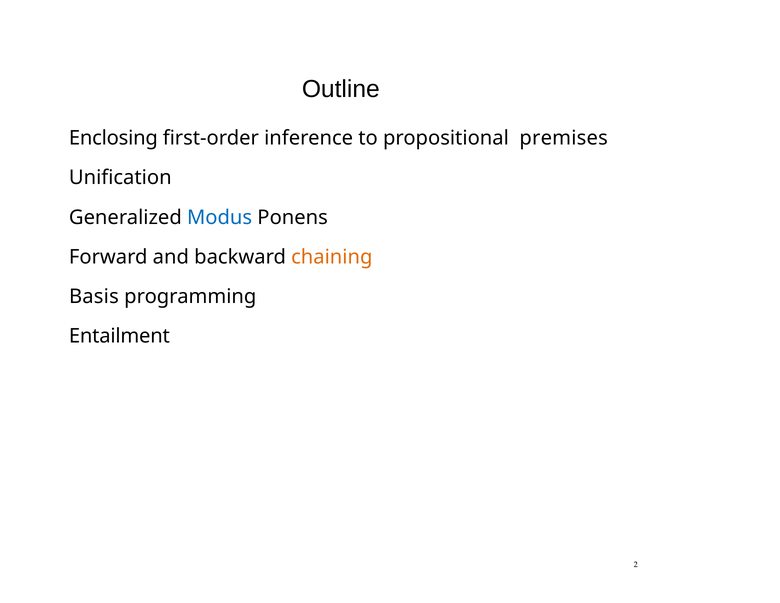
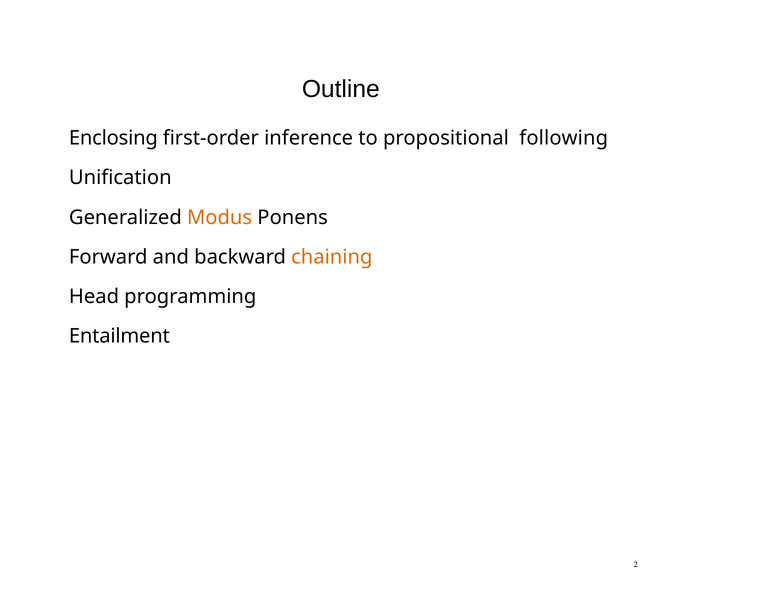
premises: premises -> following
Modus colour: blue -> orange
Basis: Basis -> Head
